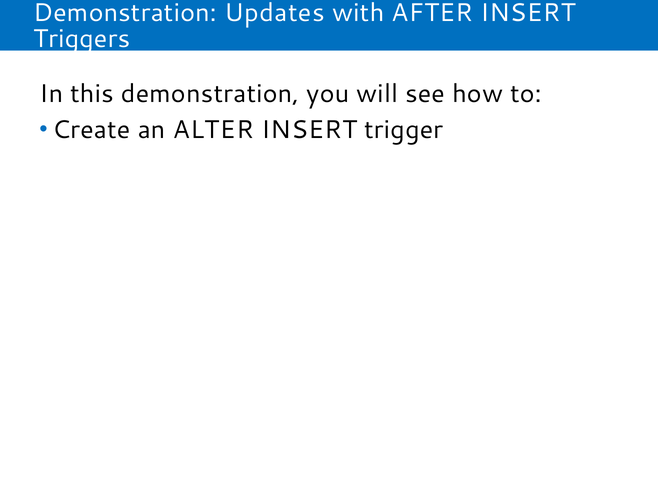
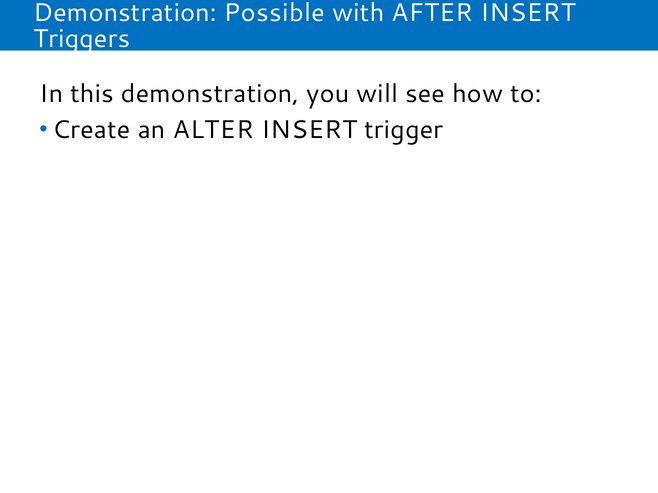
Updates: Updates -> Possible
